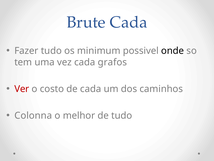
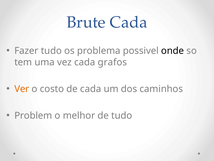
minimum: minimum -> problema
Ver colour: red -> orange
Colonna: Colonna -> Problem
